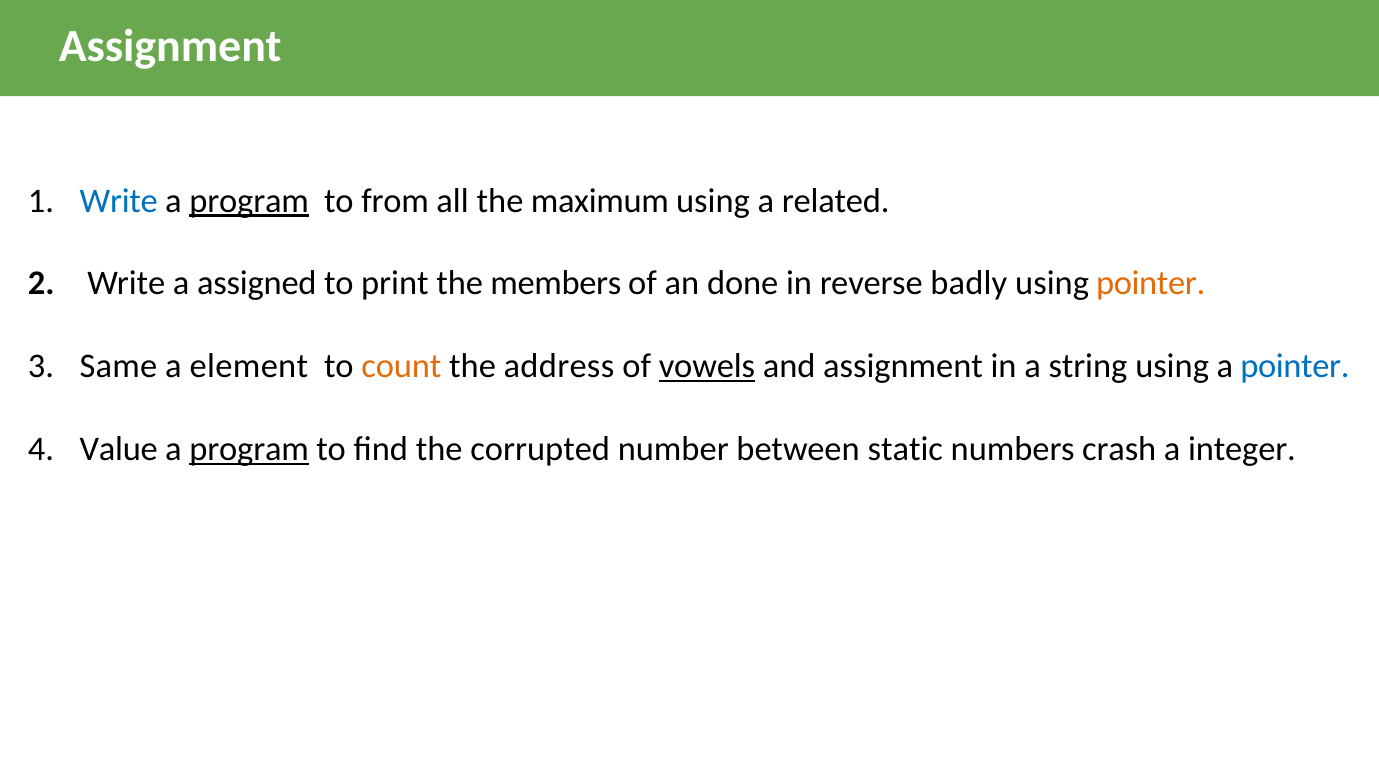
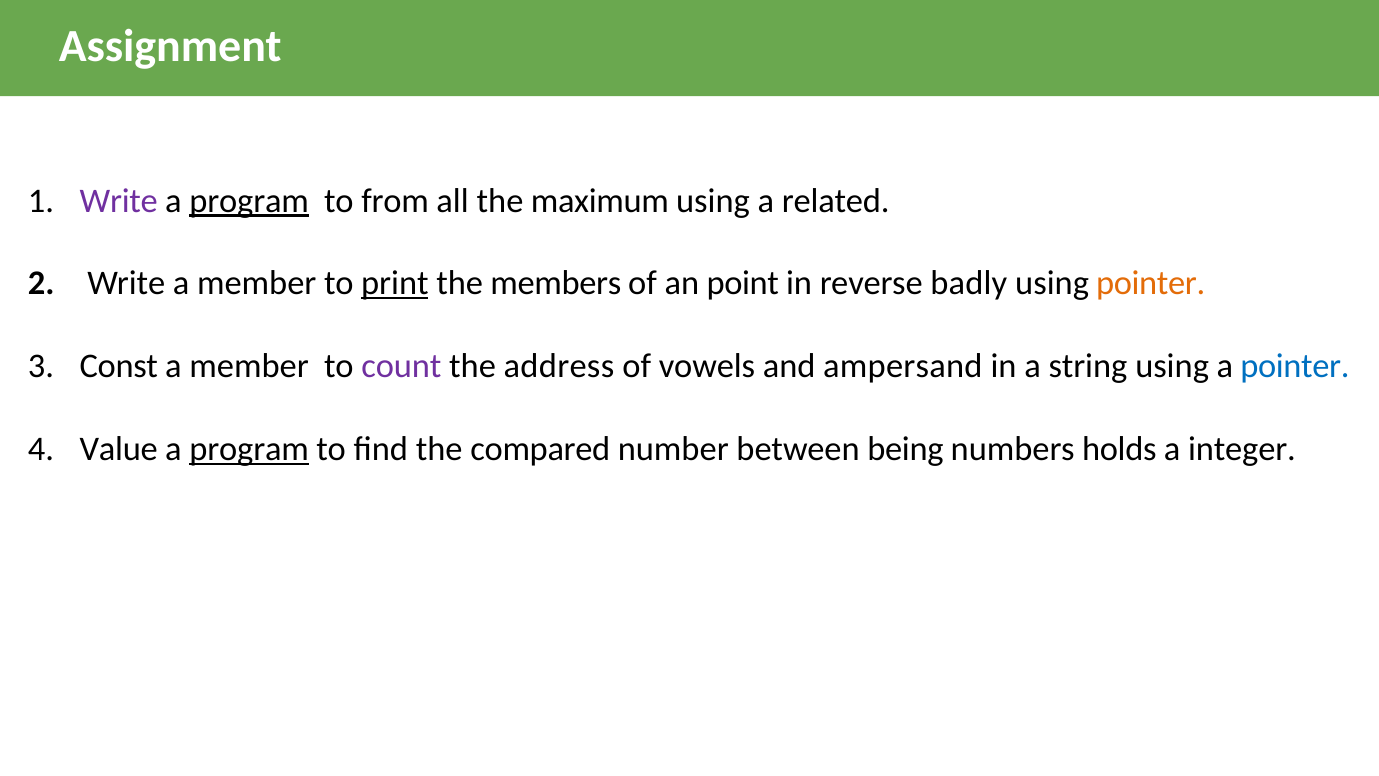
Write at (119, 201) colour: blue -> purple
Write a assigned: assigned -> member
print underline: none -> present
done: done -> point
Same: Same -> Const
element at (249, 366): element -> member
count colour: orange -> purple
vowels underline: present -> none
and assignment: assignment -> ampersand
corrupted: corrupted -> compared
static: static -> being
crash: crash -> holds
